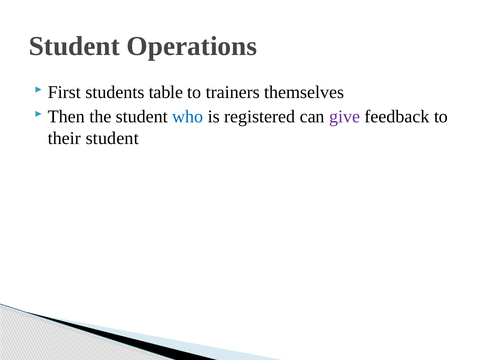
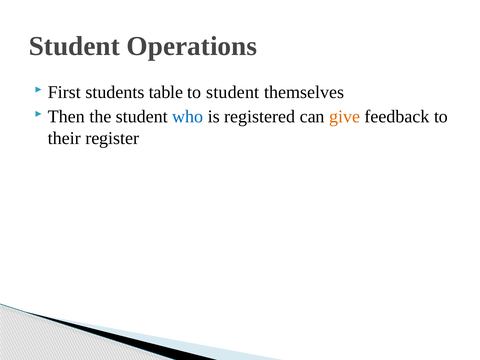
to trainers: trainers -> student
give colour: purple -> orange
their student: student -> register
